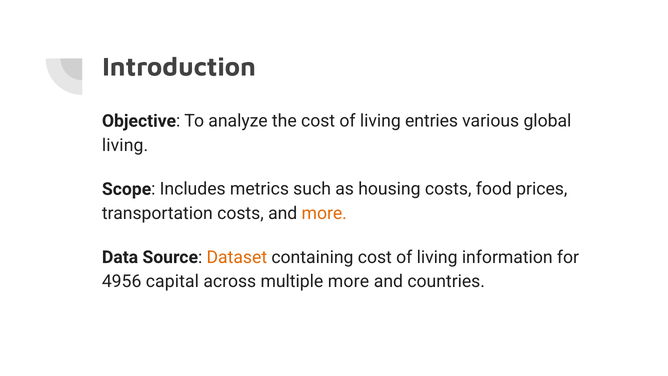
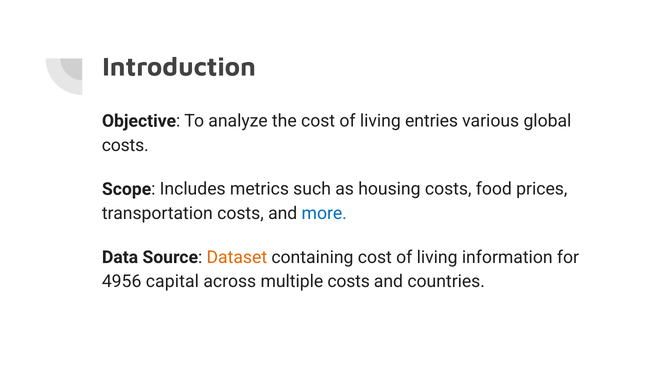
living at (125, 145): living -> costs
more at (324, 213) colour: orange -> blue
multiple more: more -> costs
